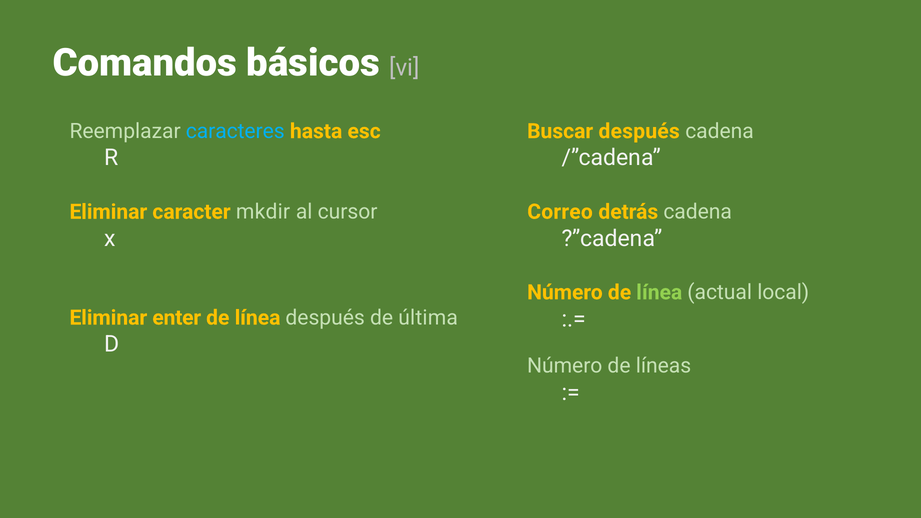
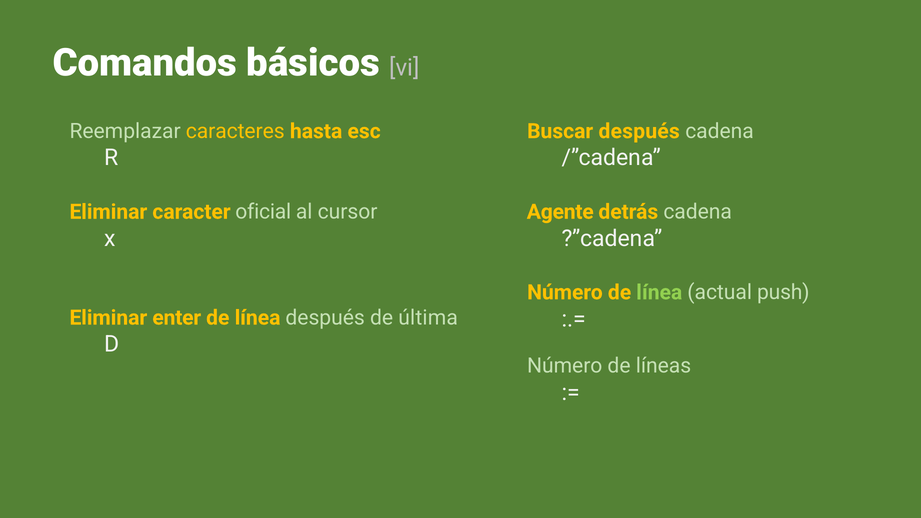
caracteres colour: light blue -> yellow
mkdir: mkdir -> oficial
Correo: Correo -> Agente
local: local -> push
